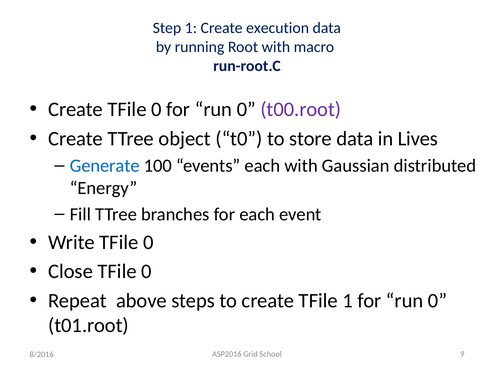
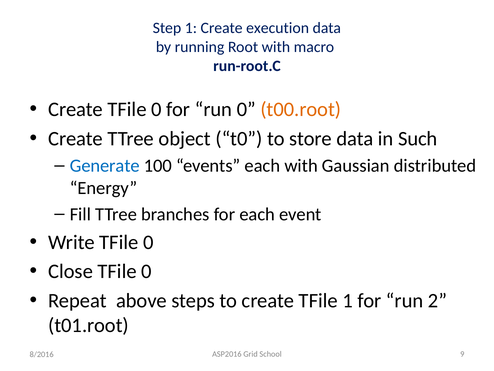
t00.root colour: purple -> orange
Lives: Lives -> Such
1 for run 0: 0 -> 2
